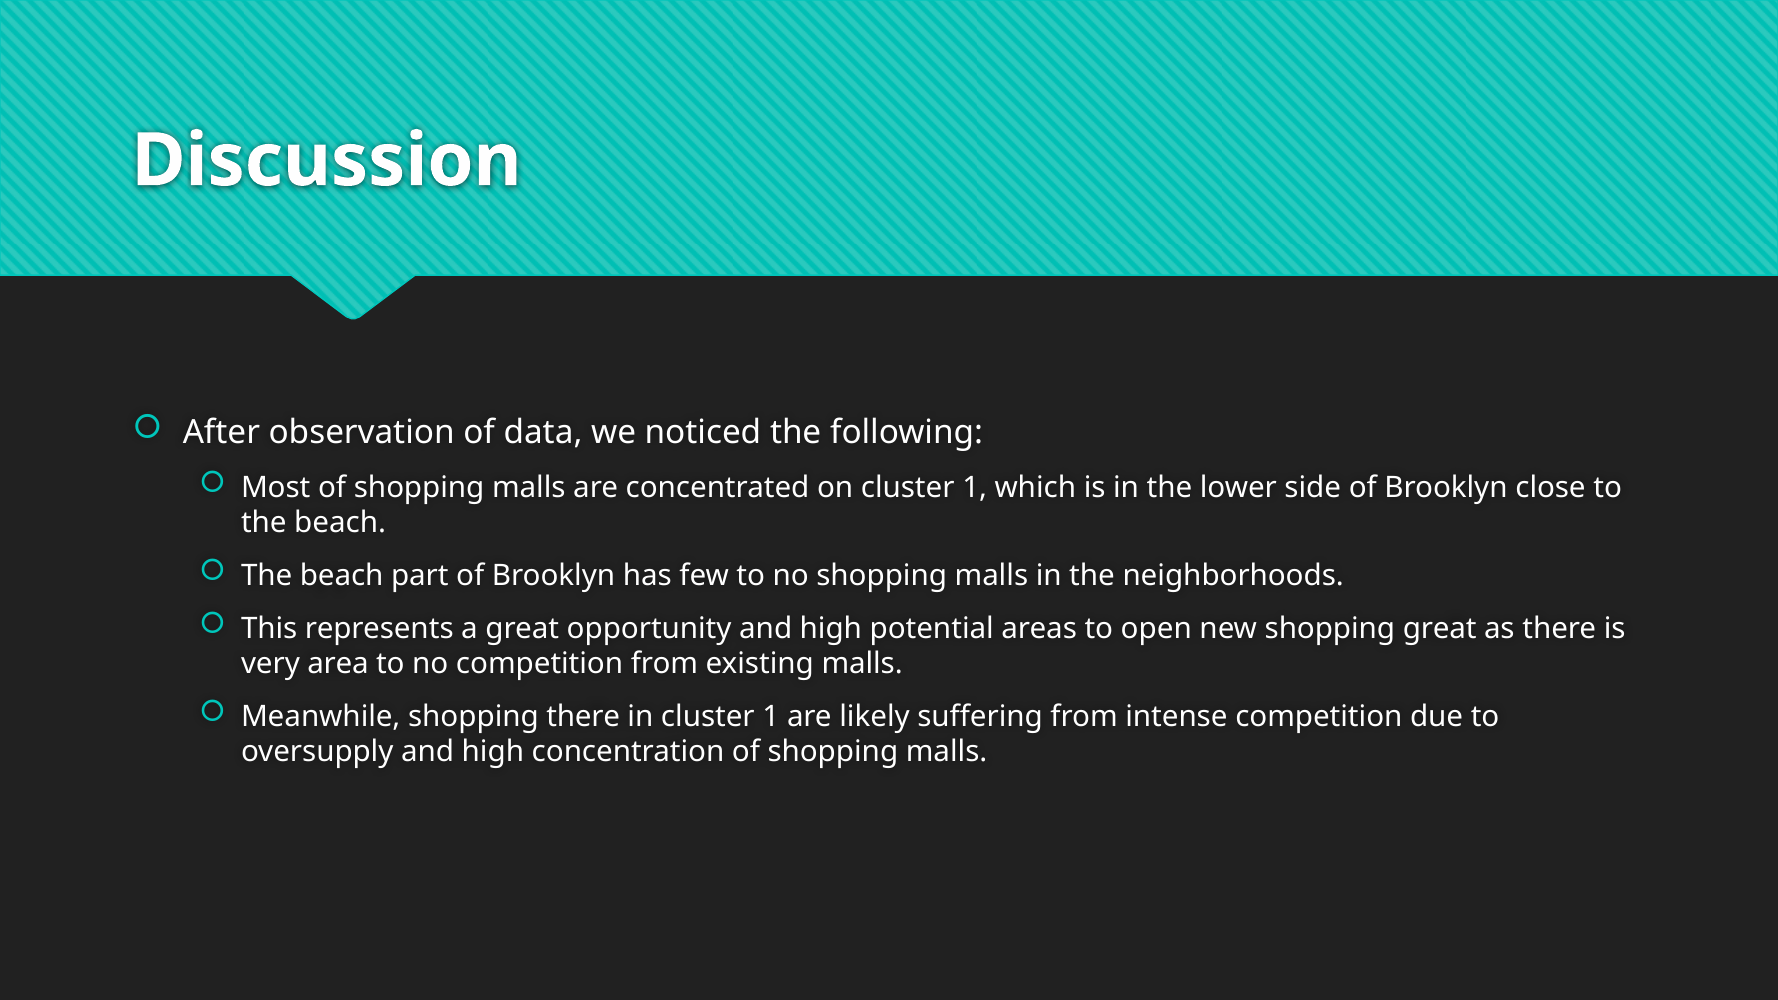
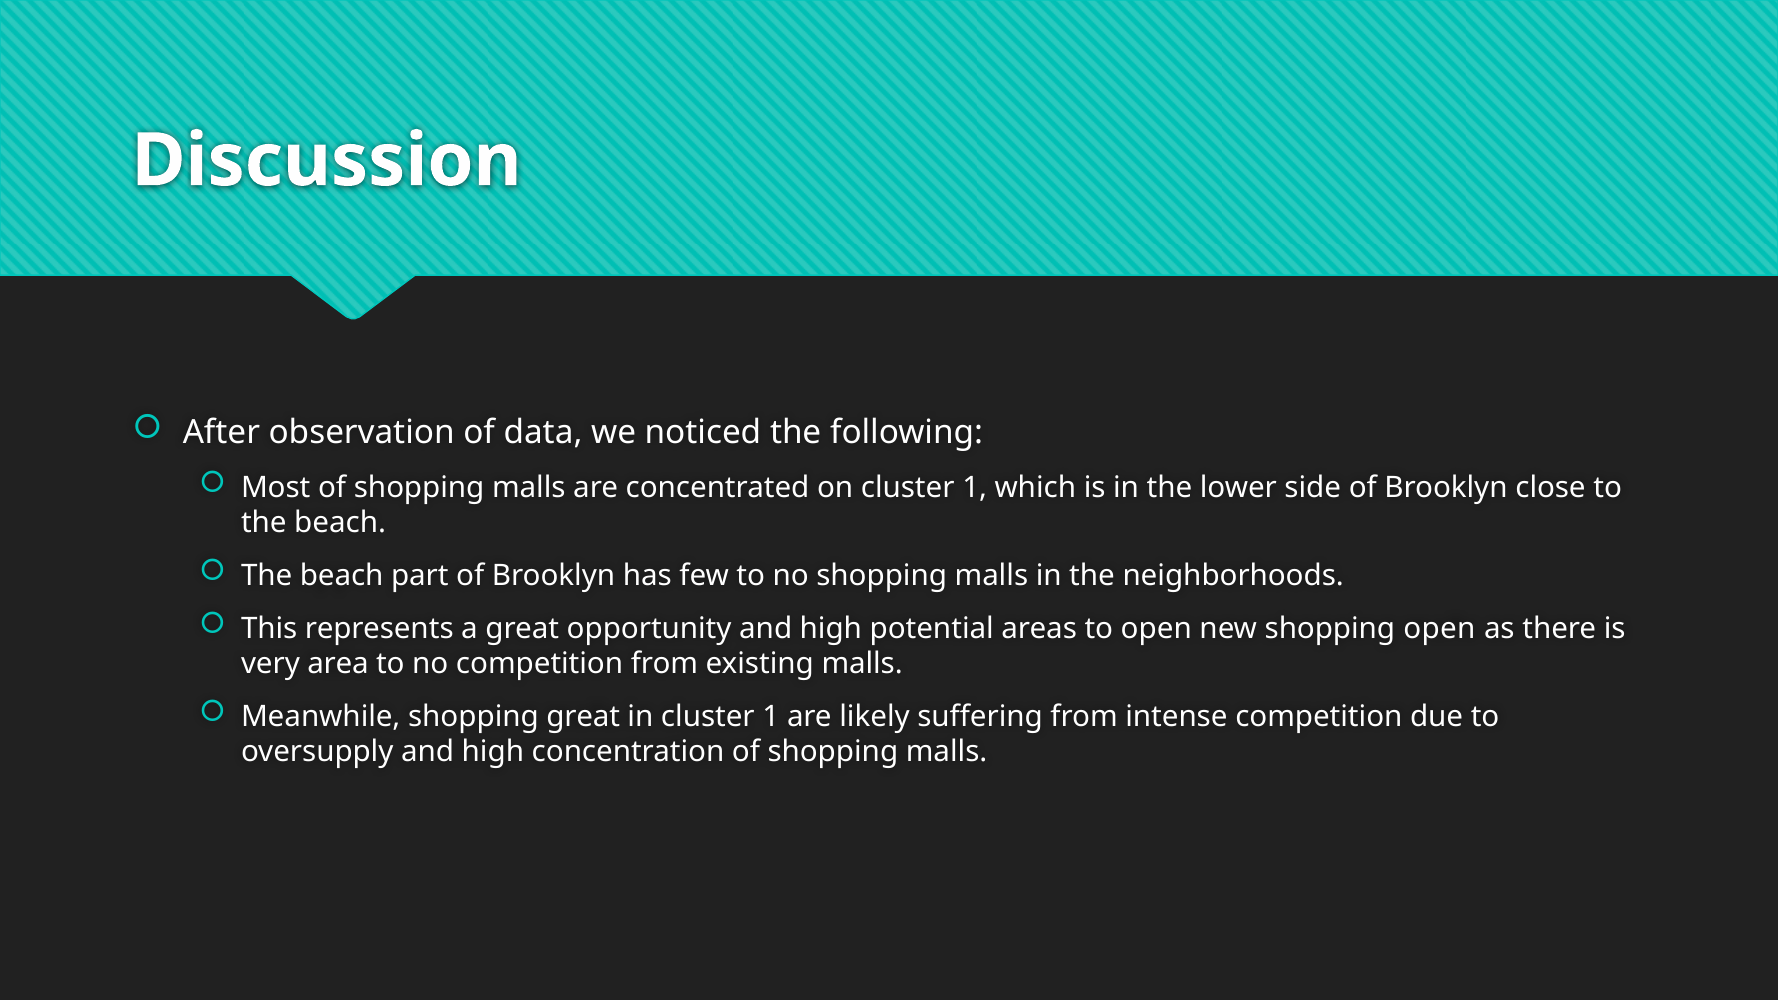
shopping great: great -> open
shopping there: there -> great
